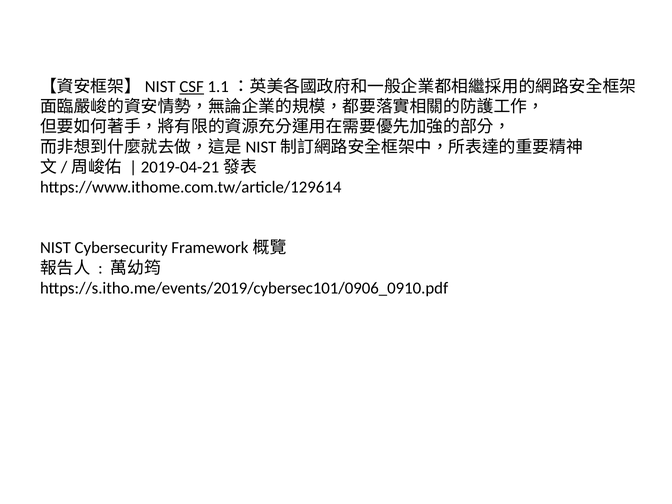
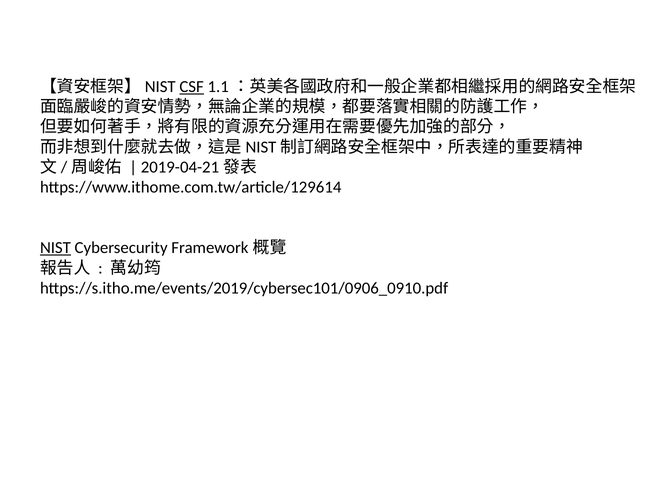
NIST underline: none -> present
